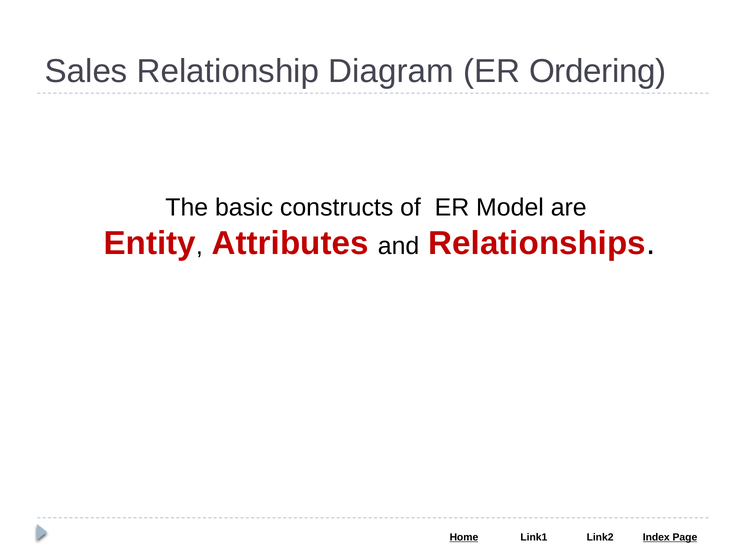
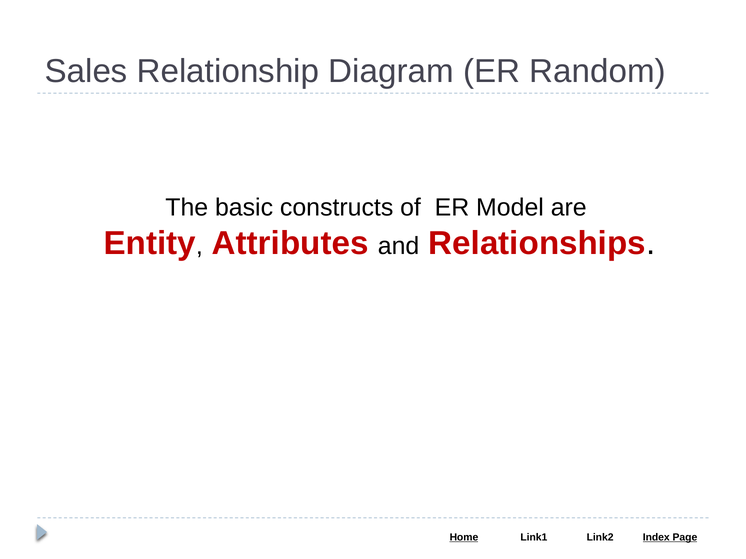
Ordering: Ordering -> Random
